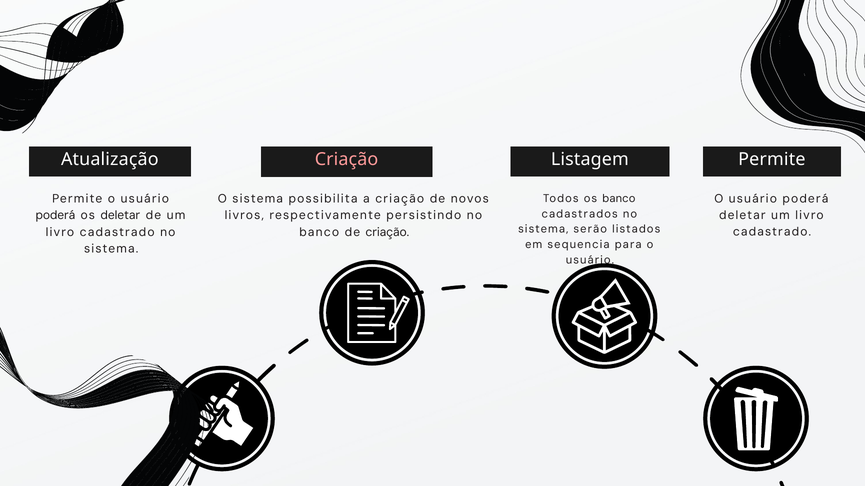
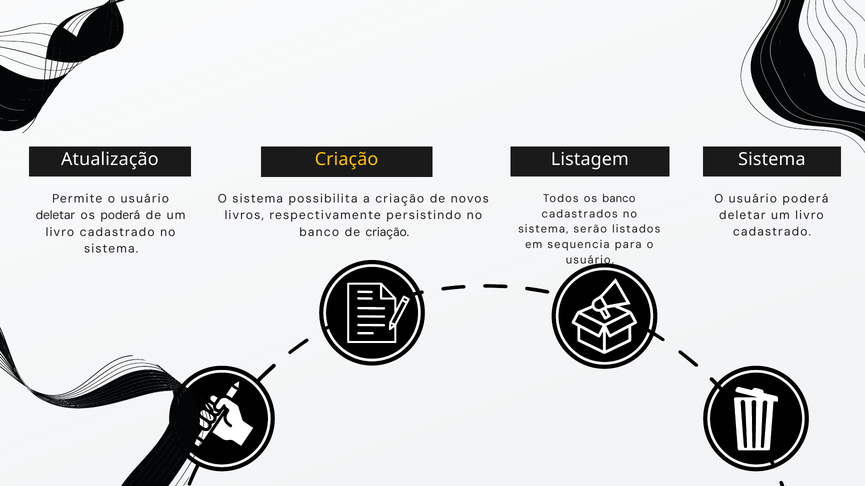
Criação at (347, 160) colour: pink -> yellow
Listagem Permite: Permite -> Sistema
poderá at (55, 216): poderá -> deletar
os deletar: deletar -> poderá
